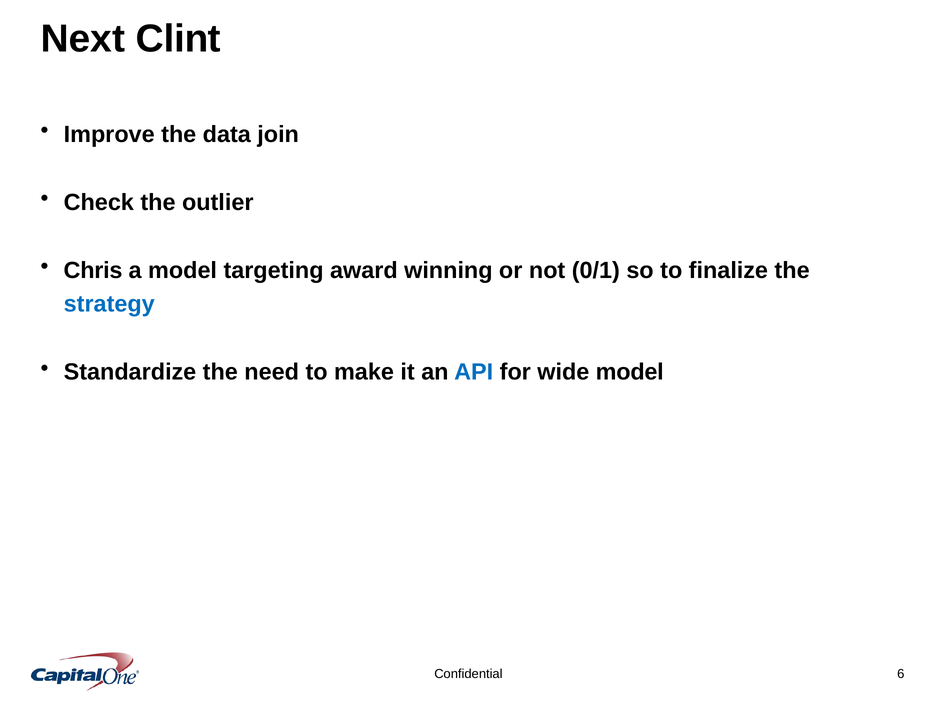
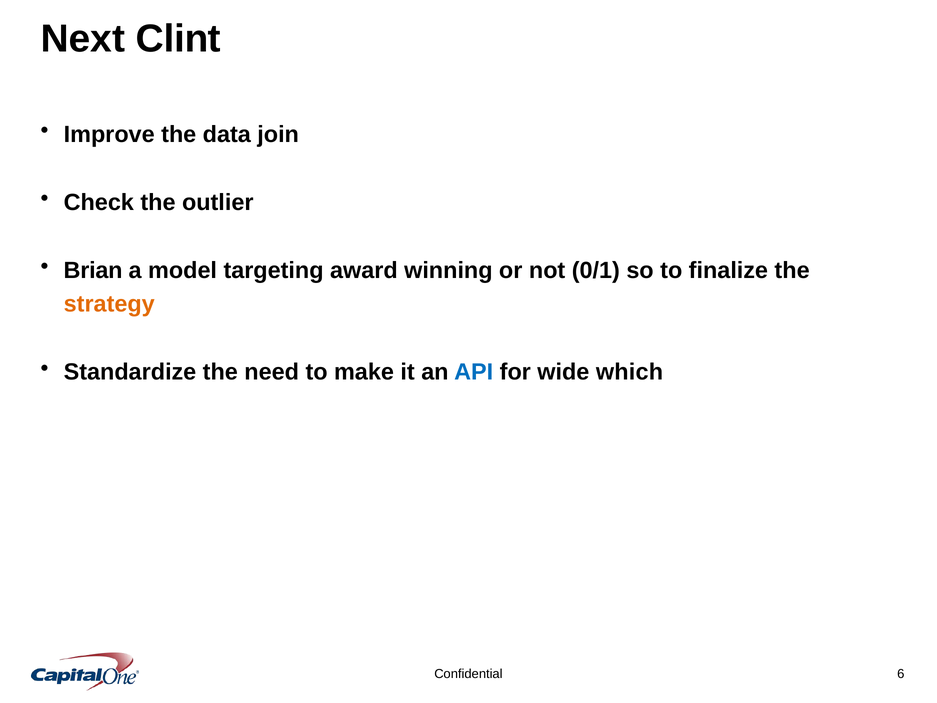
Chris: Chris -> Brian
strategy colour: blue -> orange
wide model: model -> which
